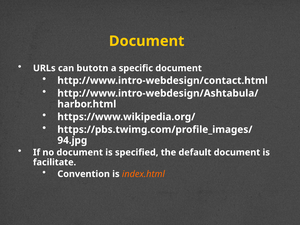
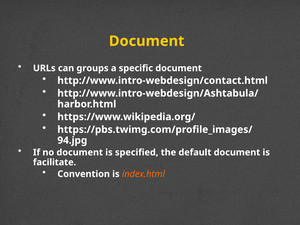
butotn: butotn -> groups
